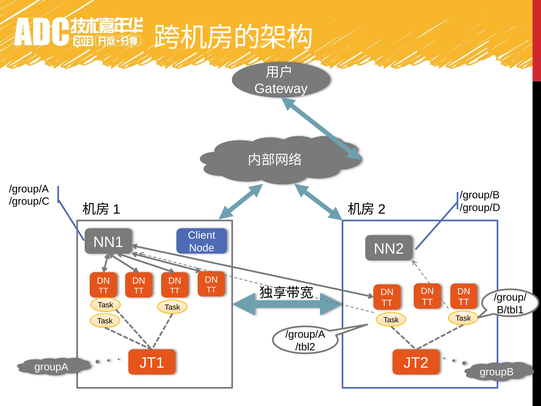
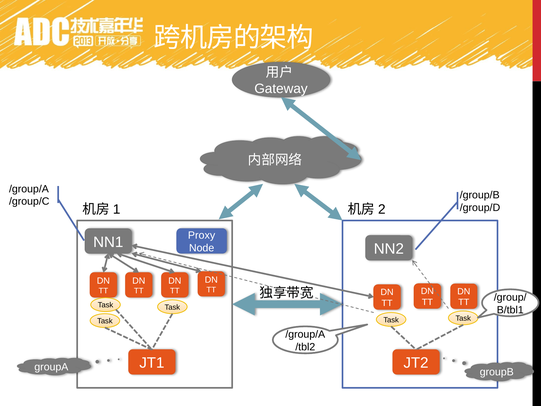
Client: Client -> Proxy
